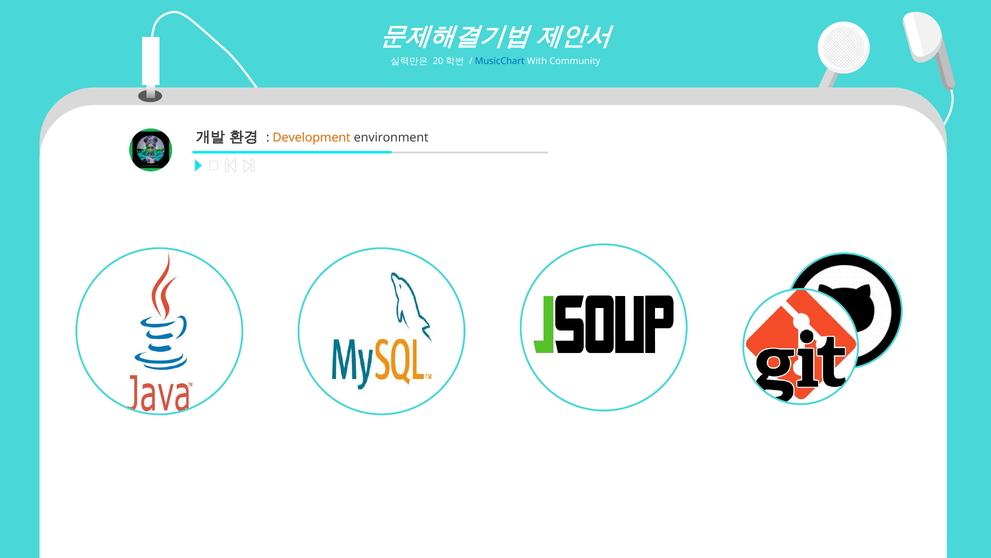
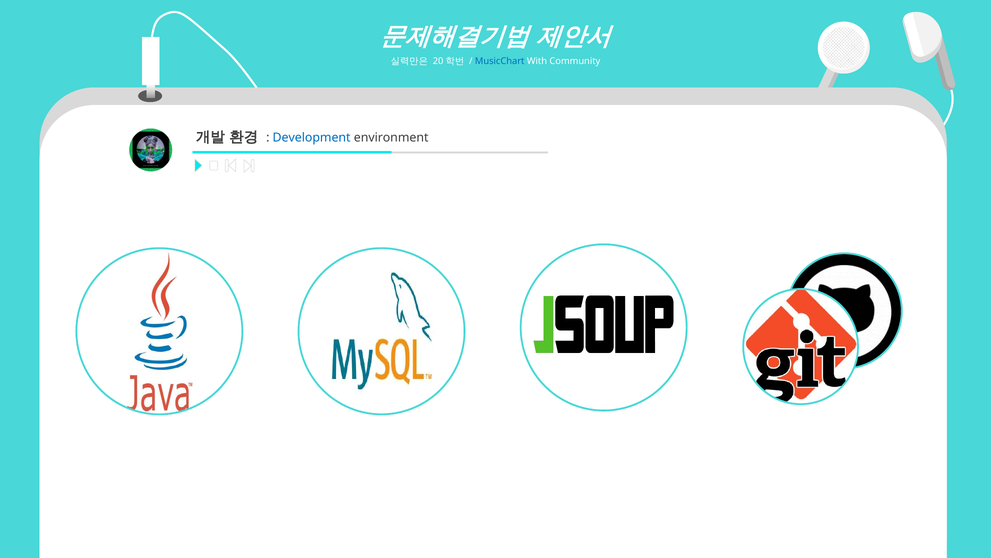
Development colour: orange -> blue
